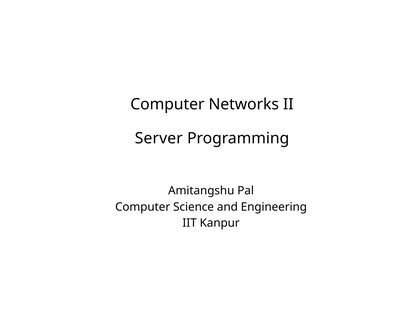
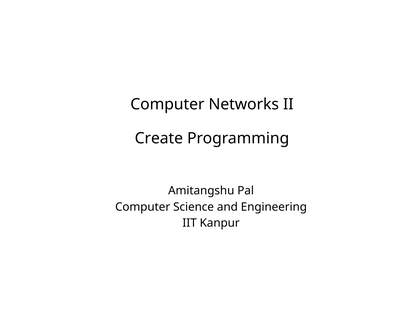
Server: Server -> Create
